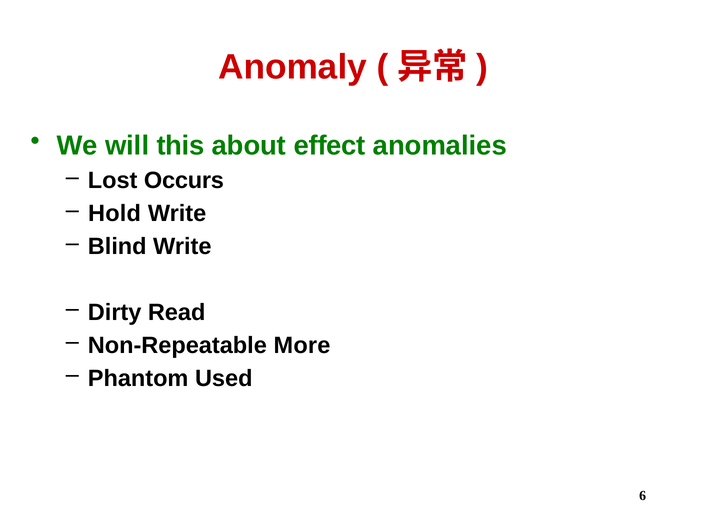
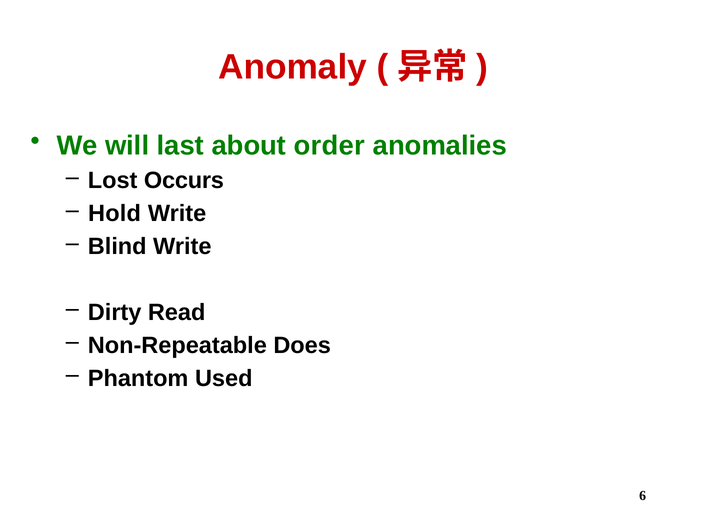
this: this -> last
effect: effect -> order
More: More -> Does
